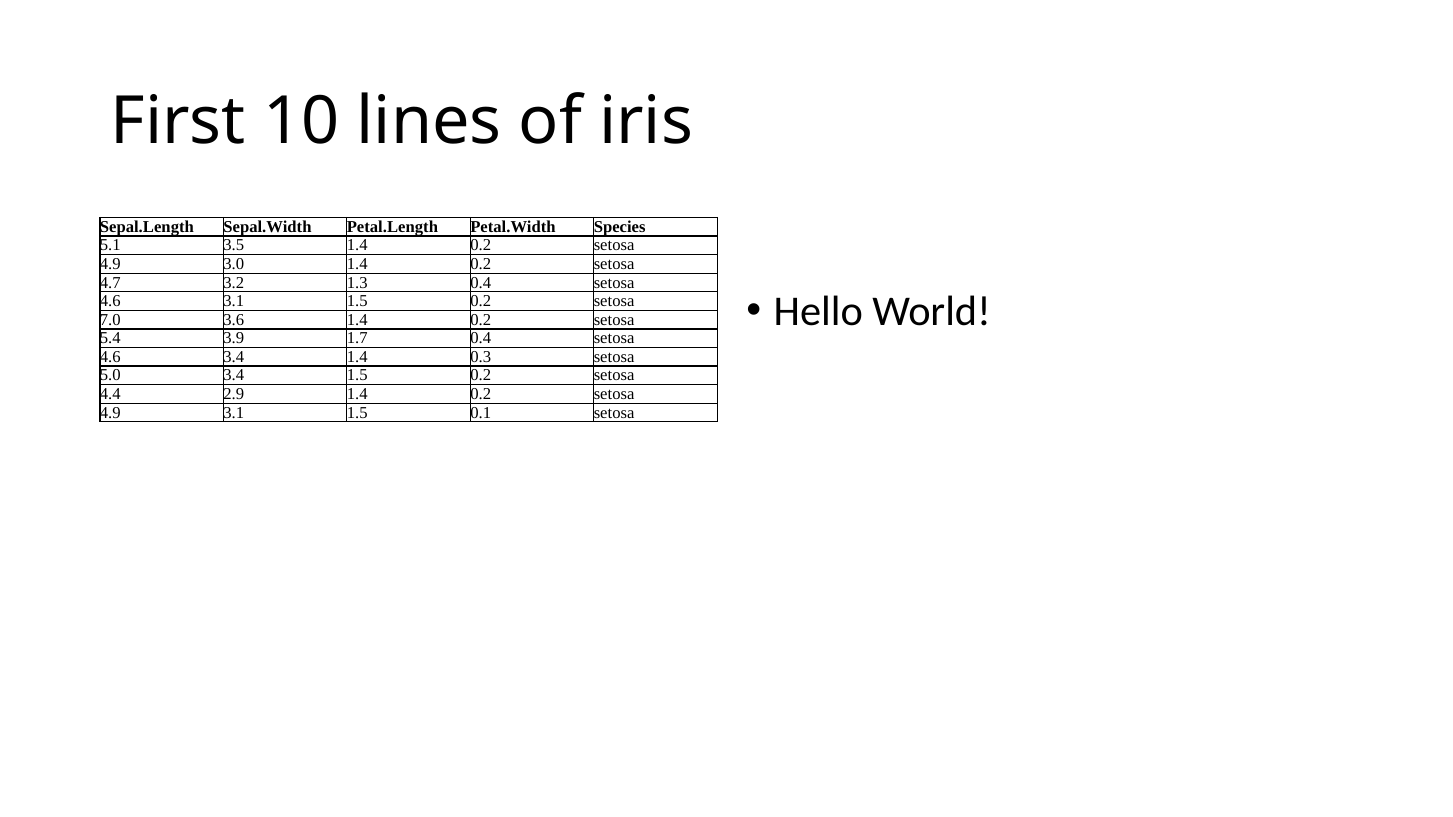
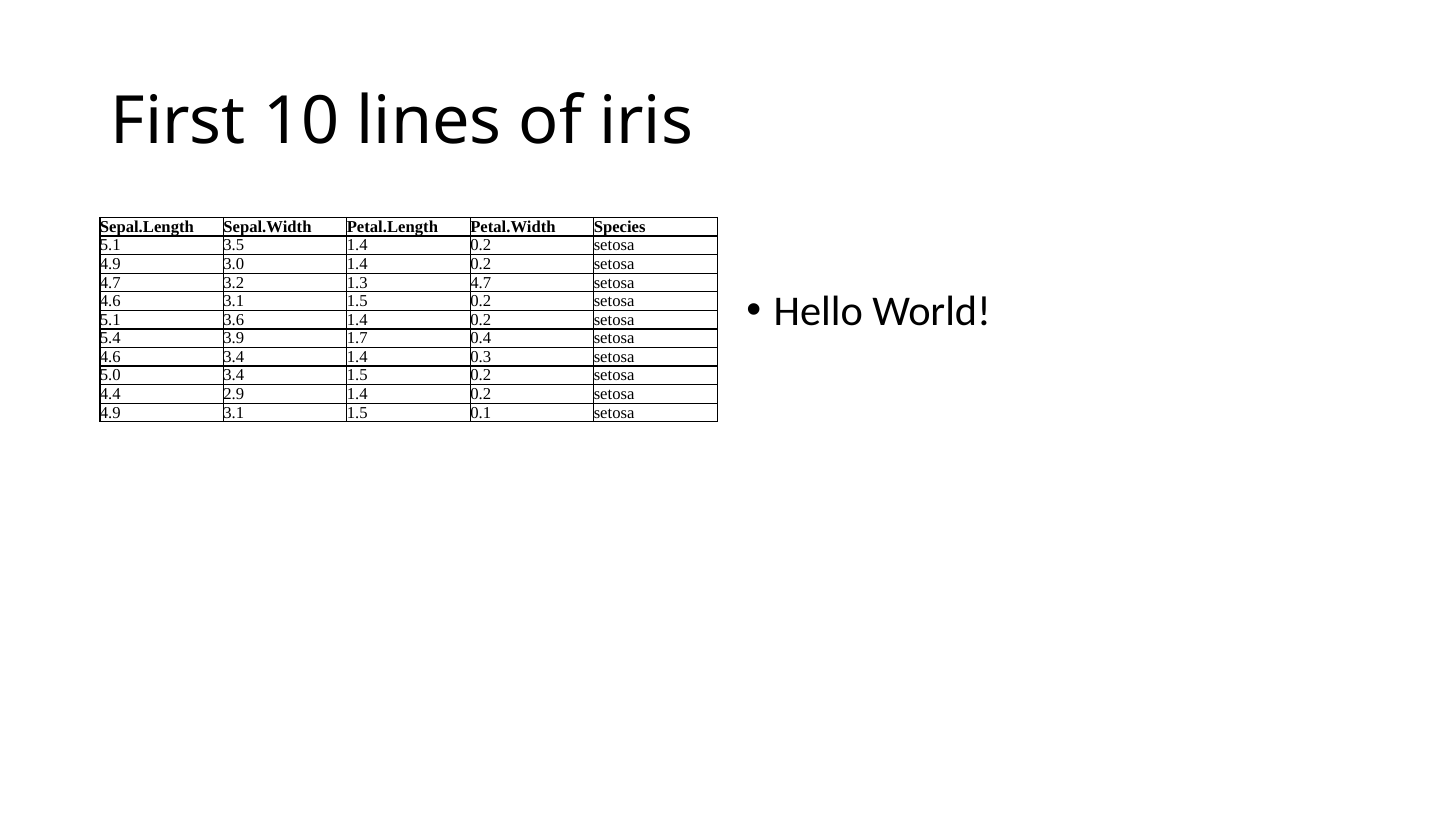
1.3 0.4: 0.4 -> 4.7
7.0 at (110, 320): 7.0 -> 5.1
